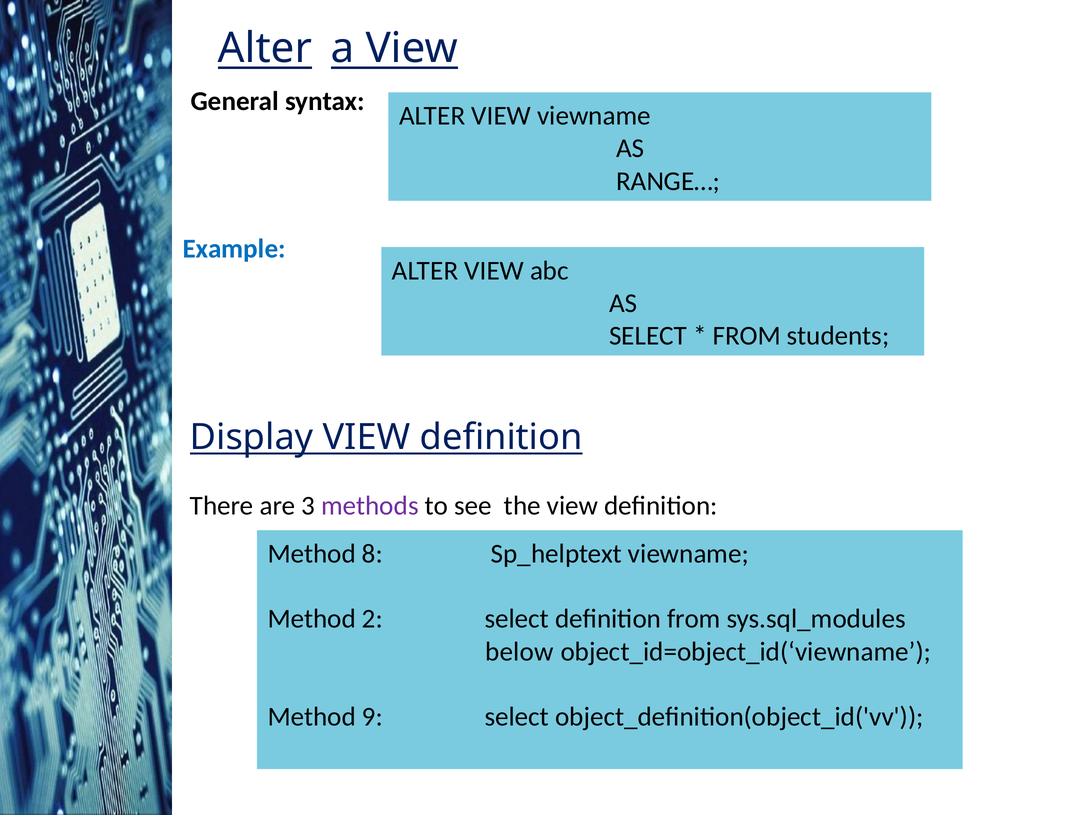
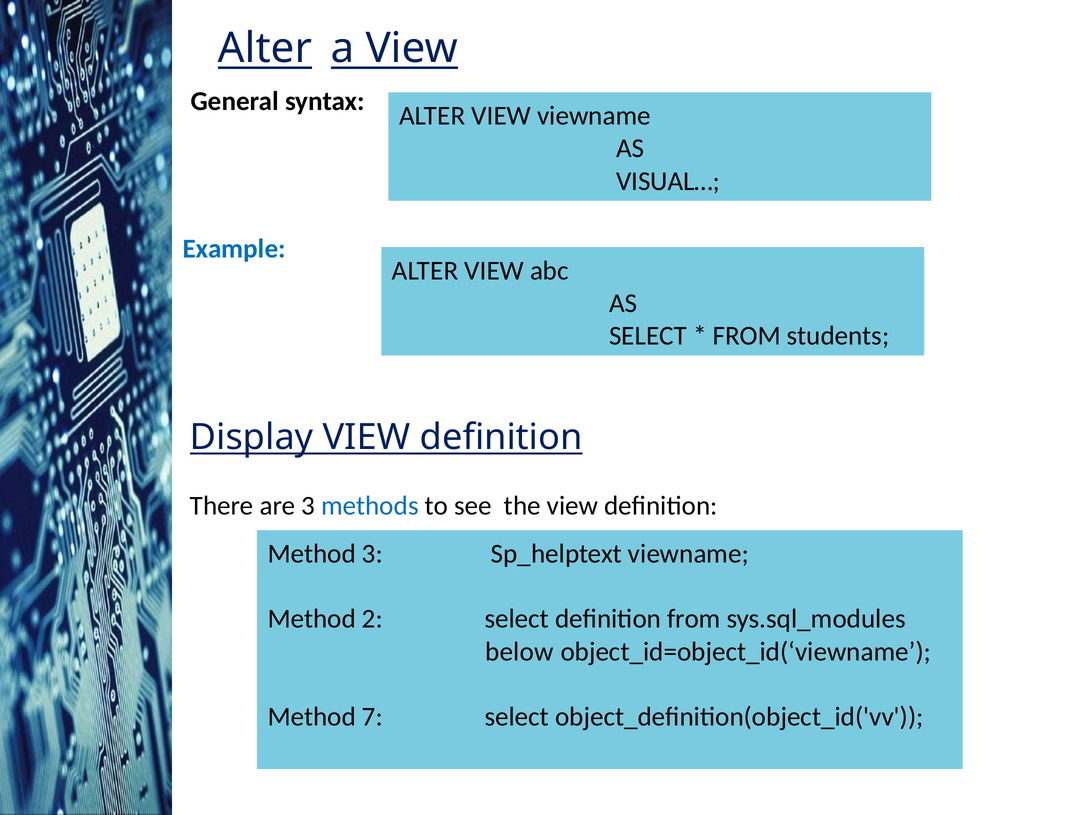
RANGE…: RANGE… -> VISUAL…
methods colour: purple -> blue
Method 8: 8 -> 3
9: 9 -> 7
